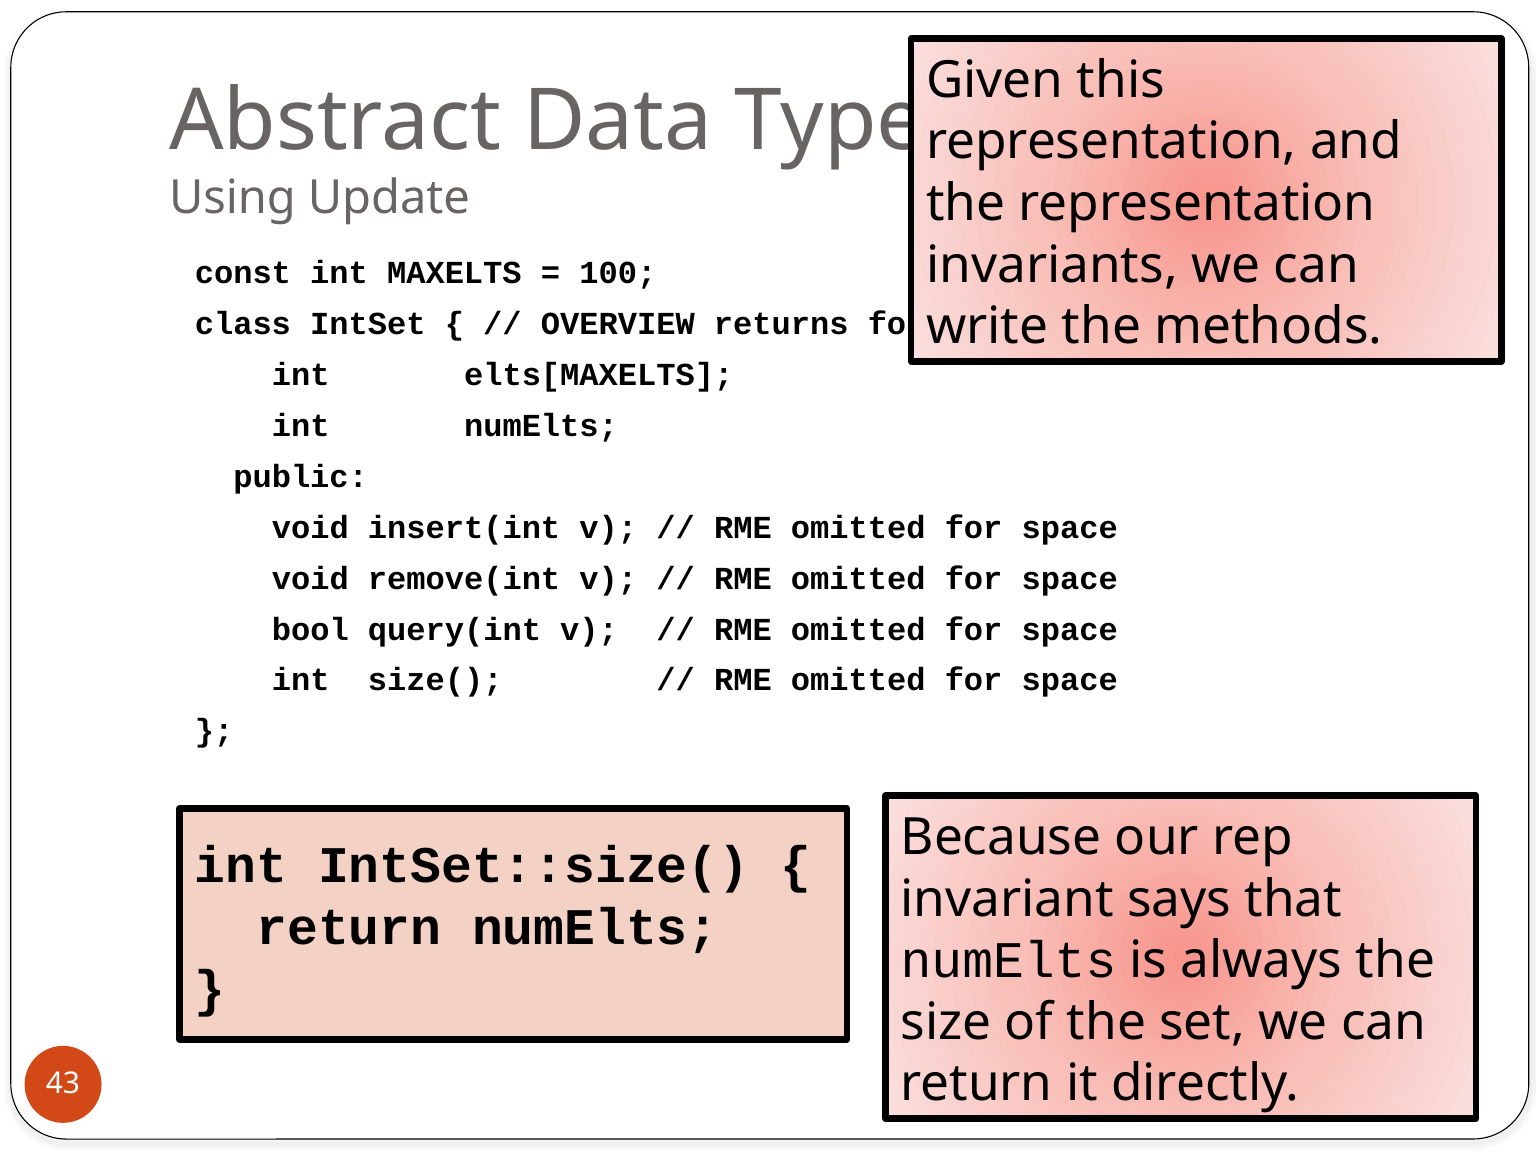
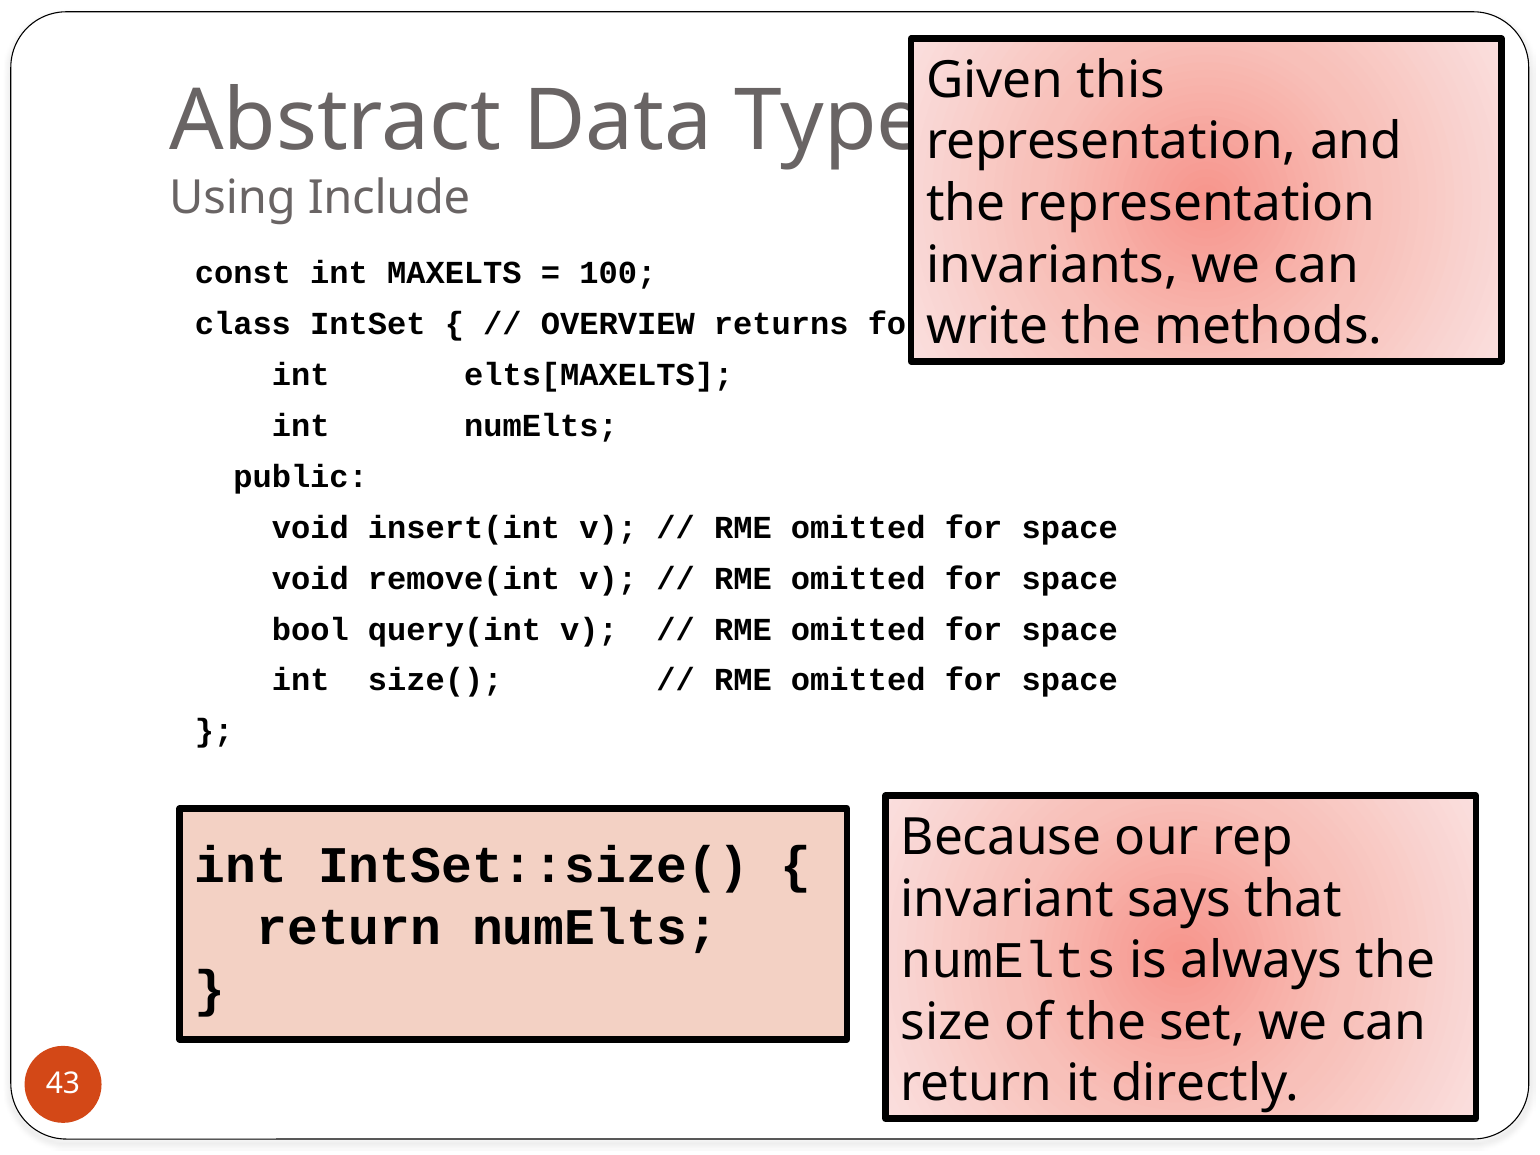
Update: Update -> Include
